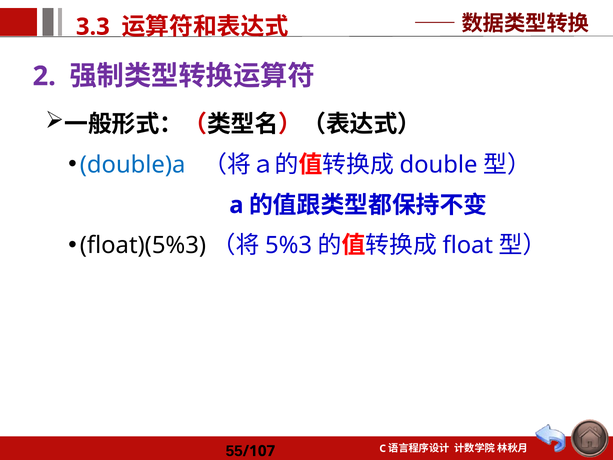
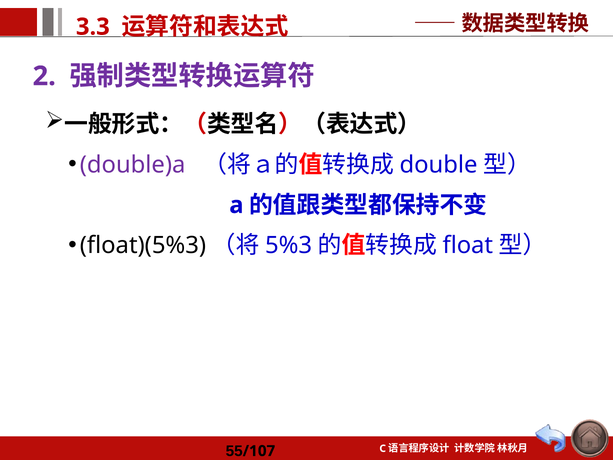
double)a colour: blue -> purple
